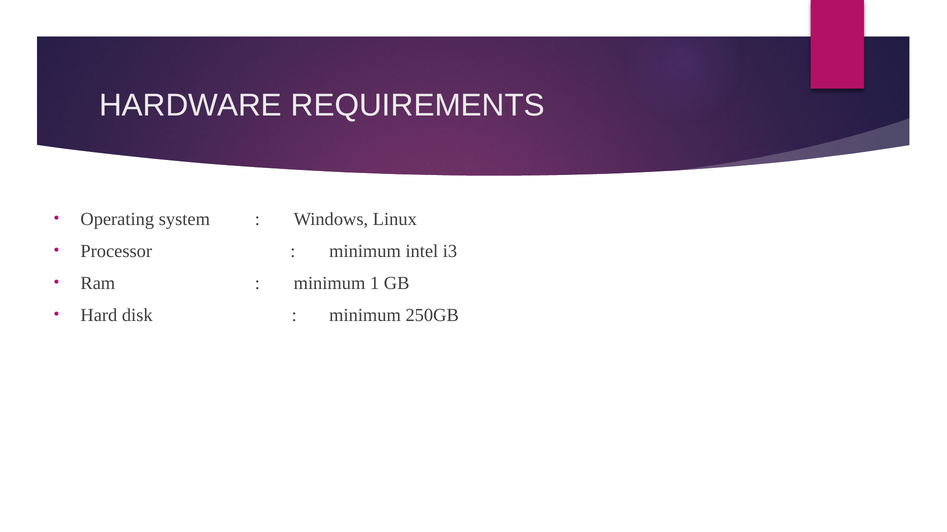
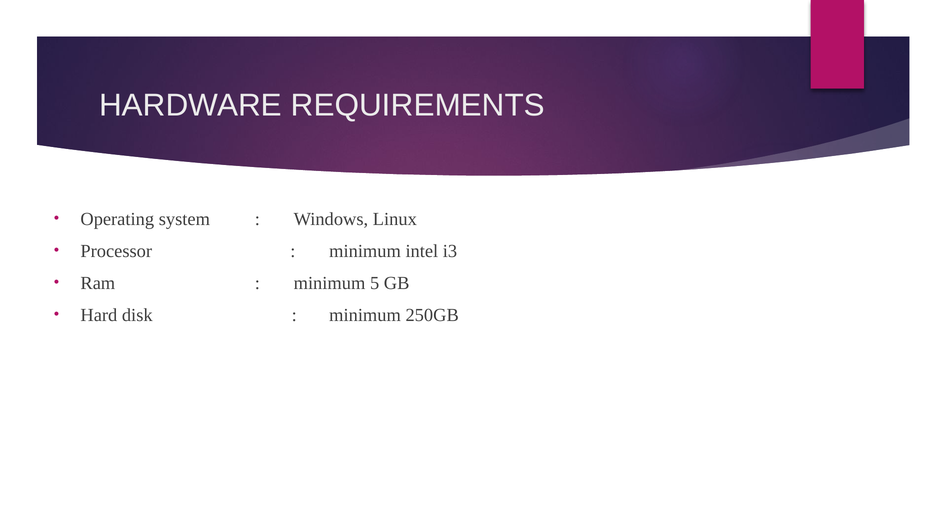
1: 1 -> 5
